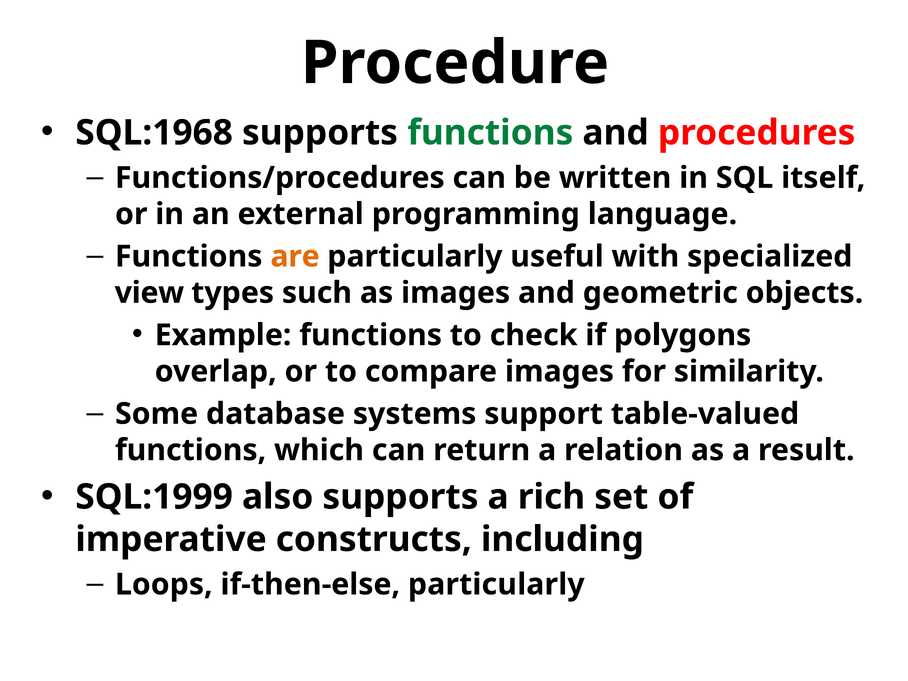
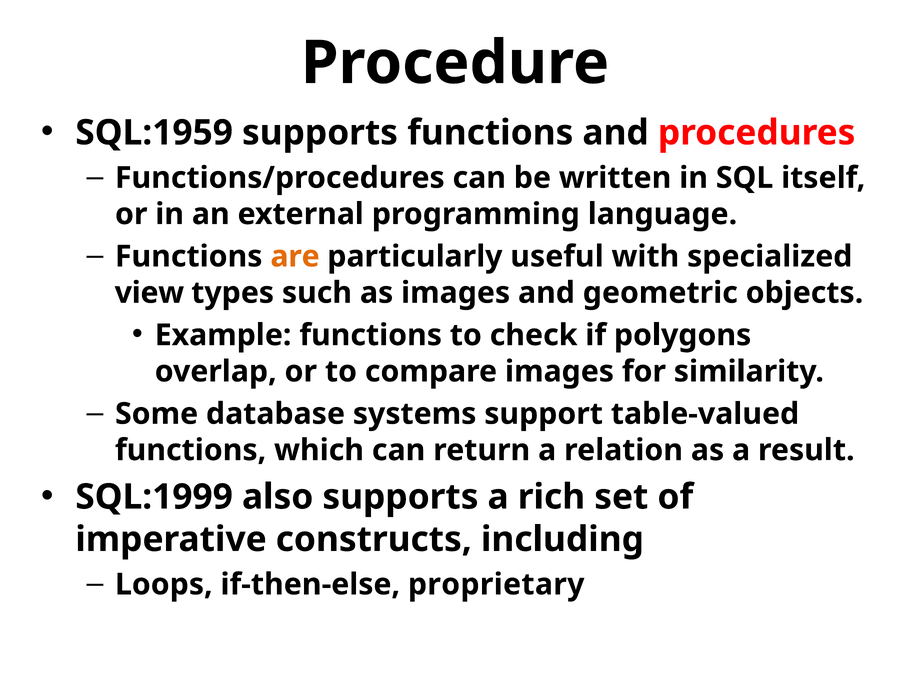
SQL:1968: SQL:1968 -> SQL:1959
functions at (490, 133) colour: green -> black
if-then-else particularly: particularly -> proprietary
